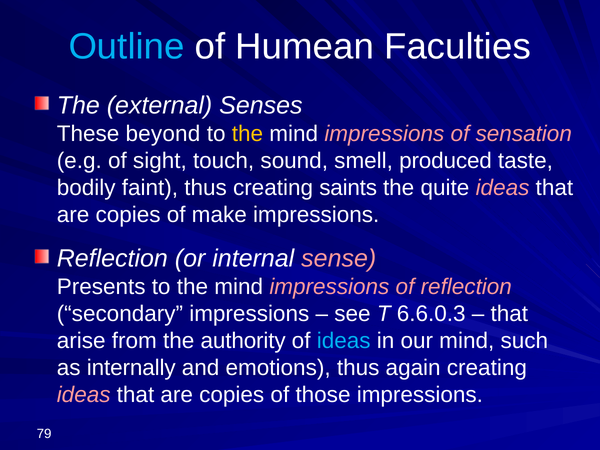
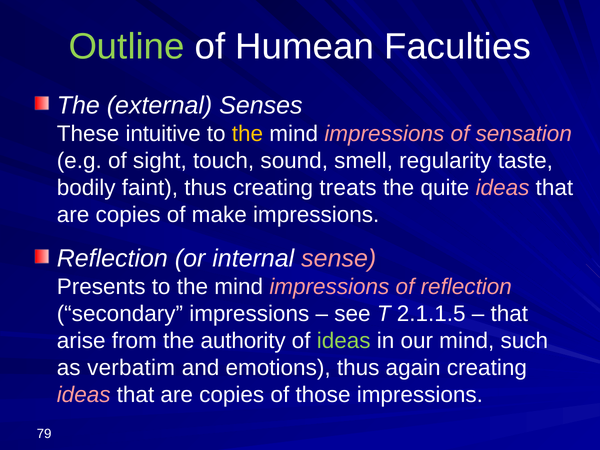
Outline colour: light blue -> light green
beyond: beyond -> intuitive
produced: produced -> regularity
saints: saints -> treats
6.6.0.3: 6.6.0.3 -> 2.1.1.5
ideas at (344, 341) colour: light blue -> light green
internally: internally -> verbatim
